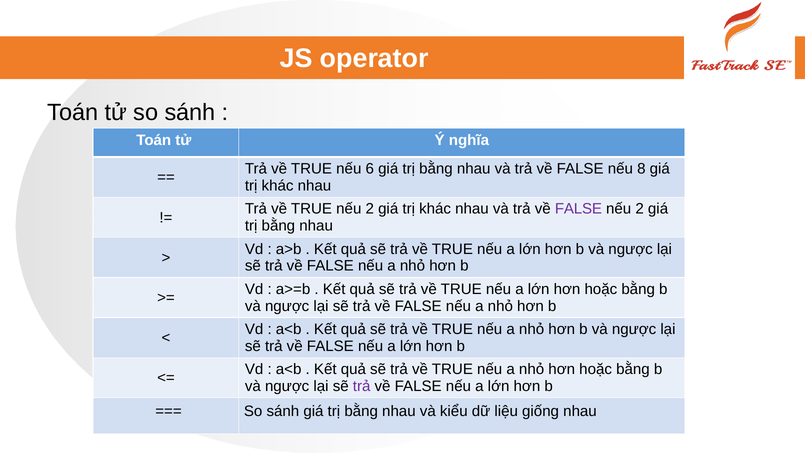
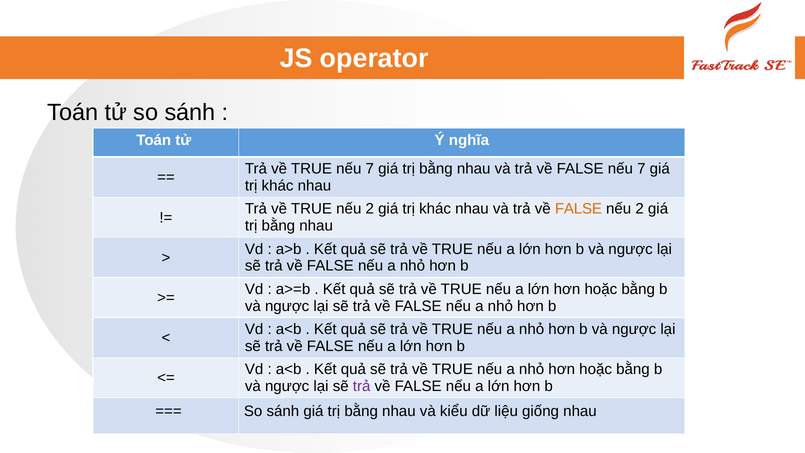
TRUE nếu 6: 6 -> 7
FALSE nếu 8: 8 -> 7
FALSE at (578, 209) colour: purple -> orange
